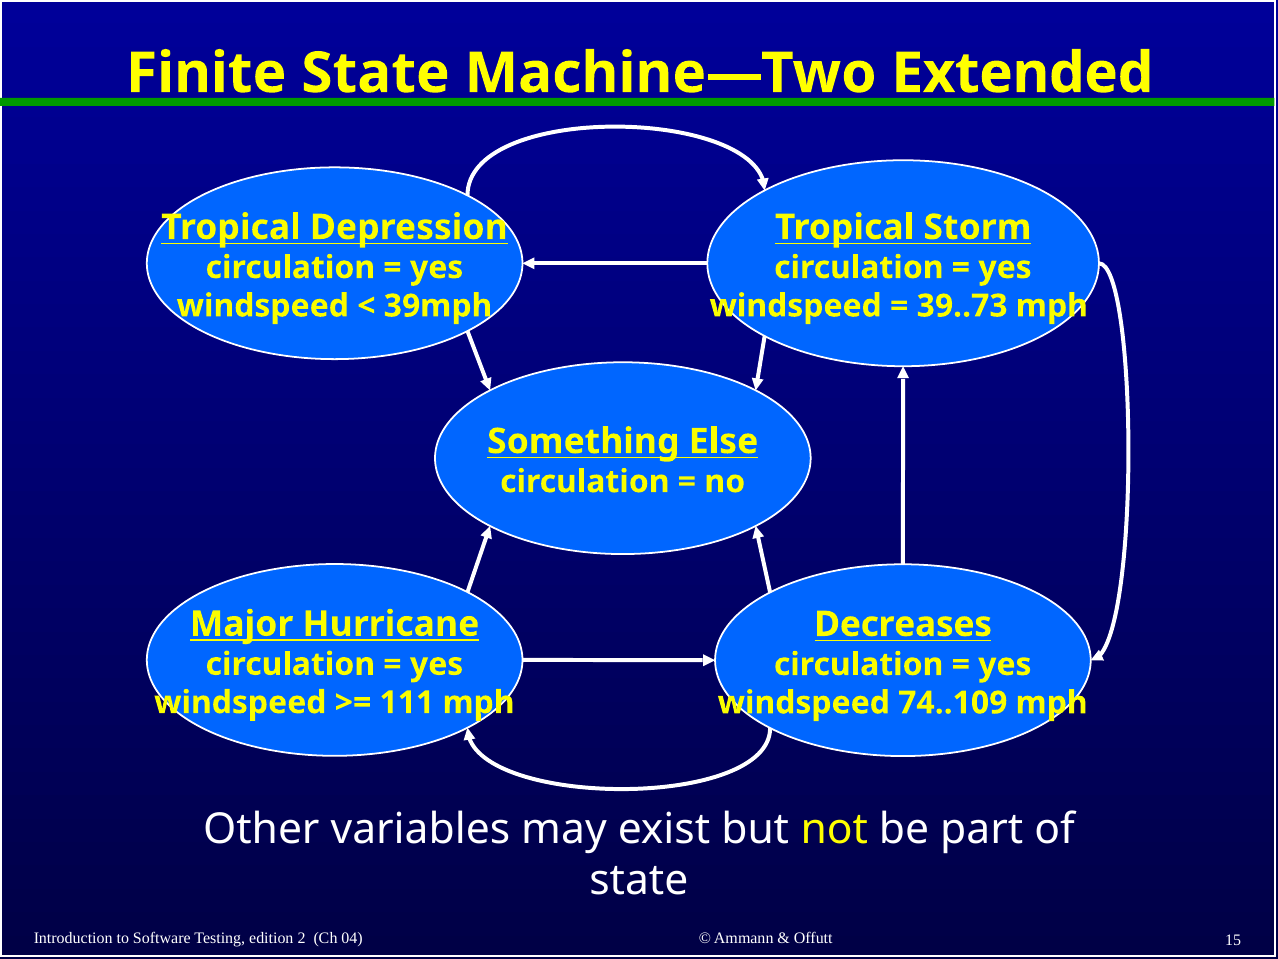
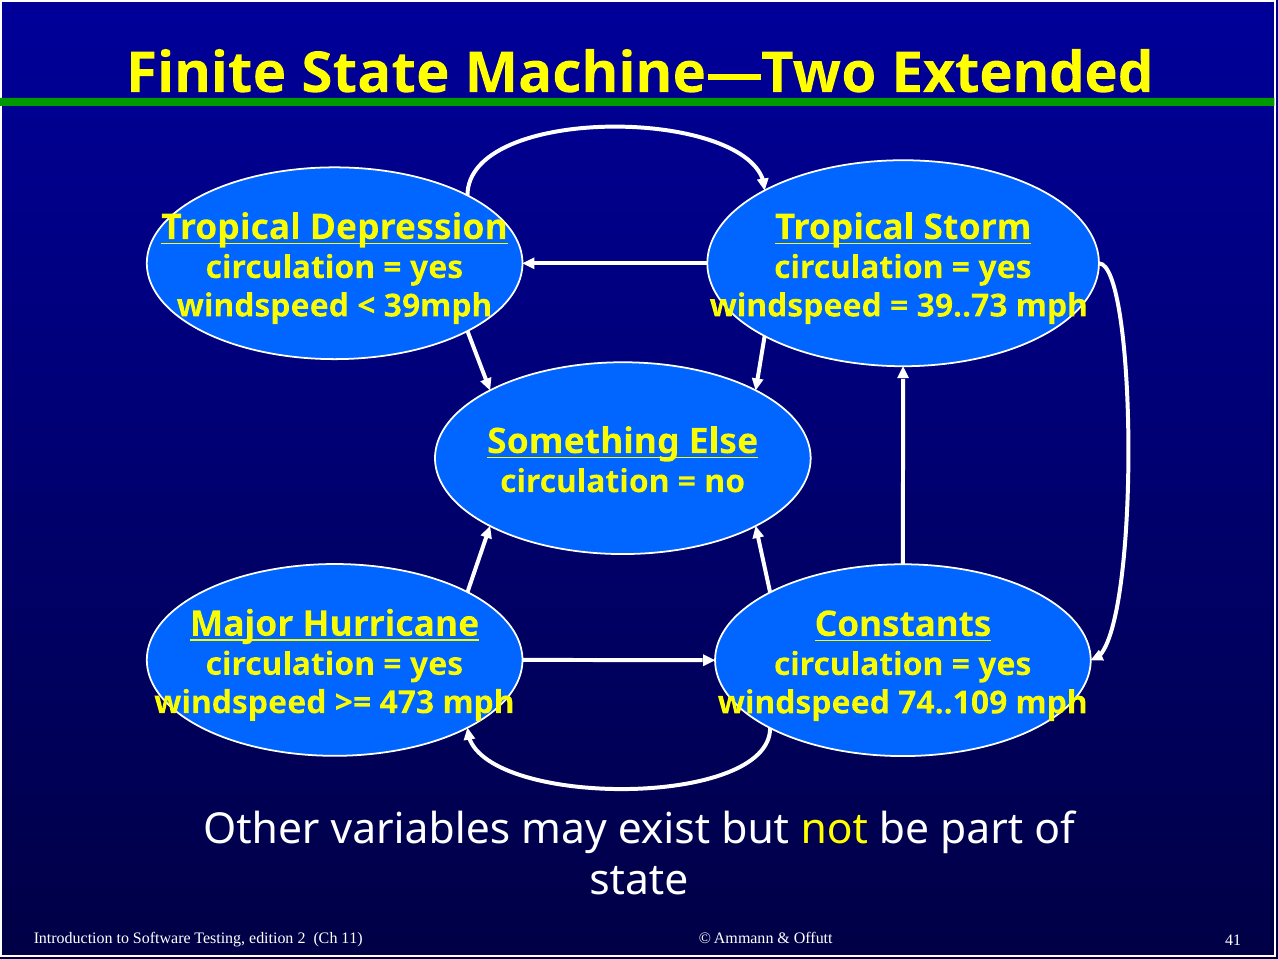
Decreases: Decreases -> Constants
111: 111 -> 473
15: 15 -> 41
04: 04 -> 11
